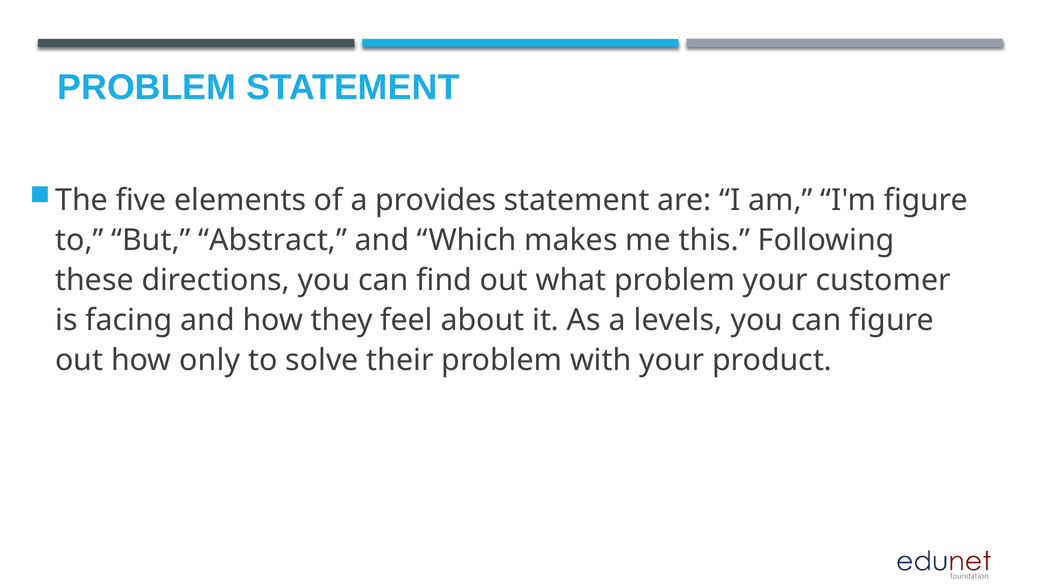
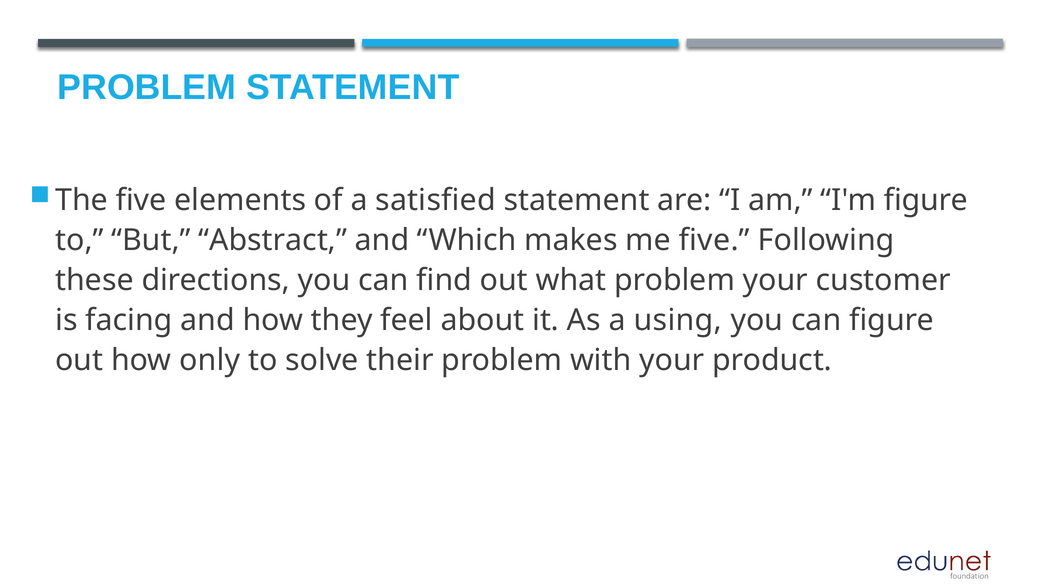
provides: provides -> satisfied
me this: this -> five
levels: levels -> using
